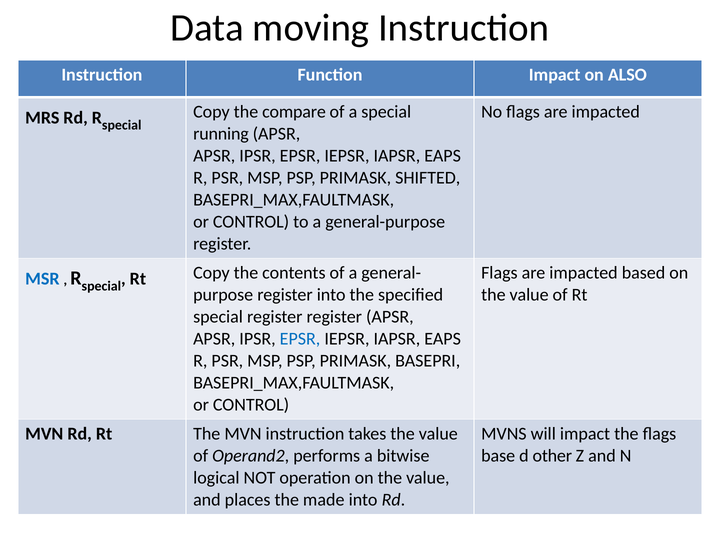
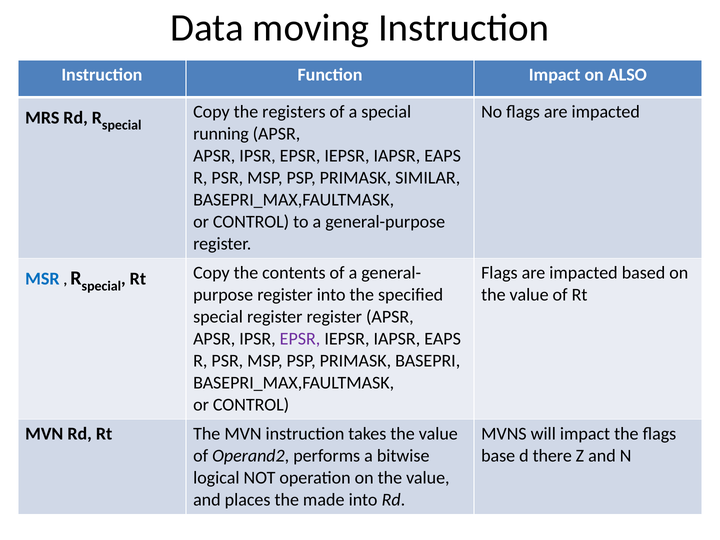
compare: compare -> registers
SHIFTED: SHIFTED -> SIMILAR
EPSR at (300, 339) colour: blue -> purple
other: other -> there
